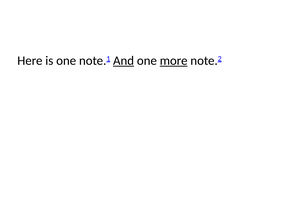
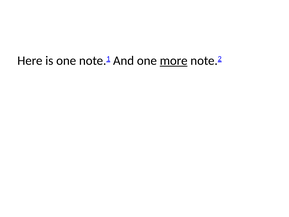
And underline: present -> none
